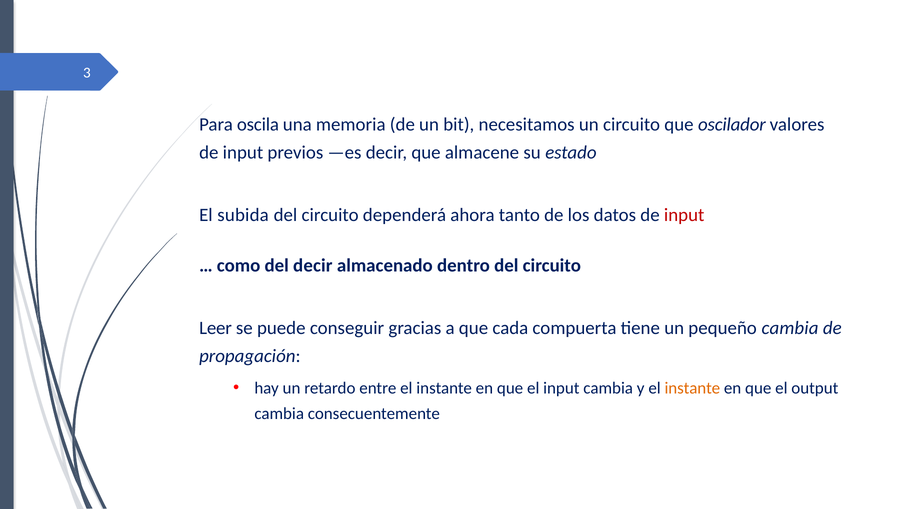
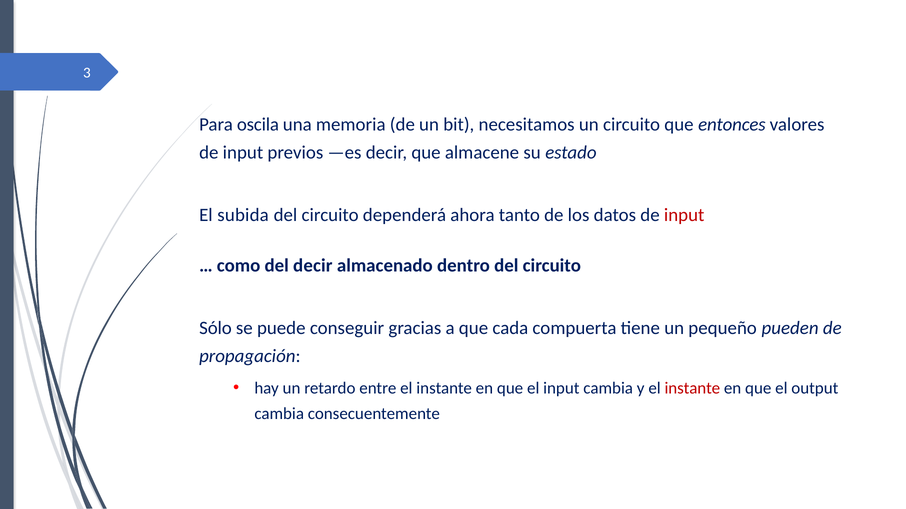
oscilador: oscilador -> entonces
Leer: Leer -> Sólo
pequeño cambia: cambia -> pueden
instante at (692, 389) colour: orange -> red
